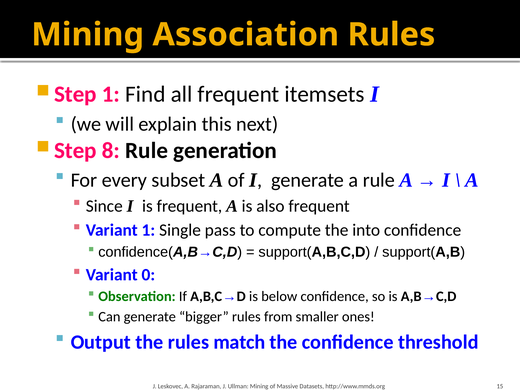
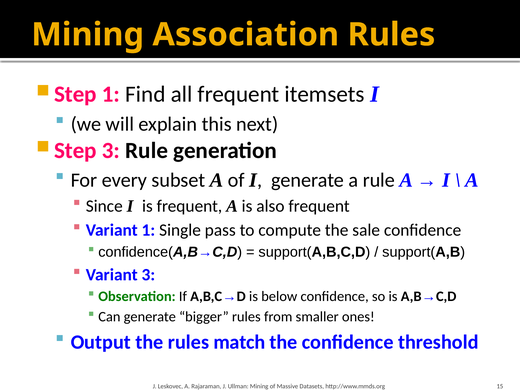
8 at (111, 150): 8 -> 3
into: into -> sale
Variant 0: 0 -> 3
